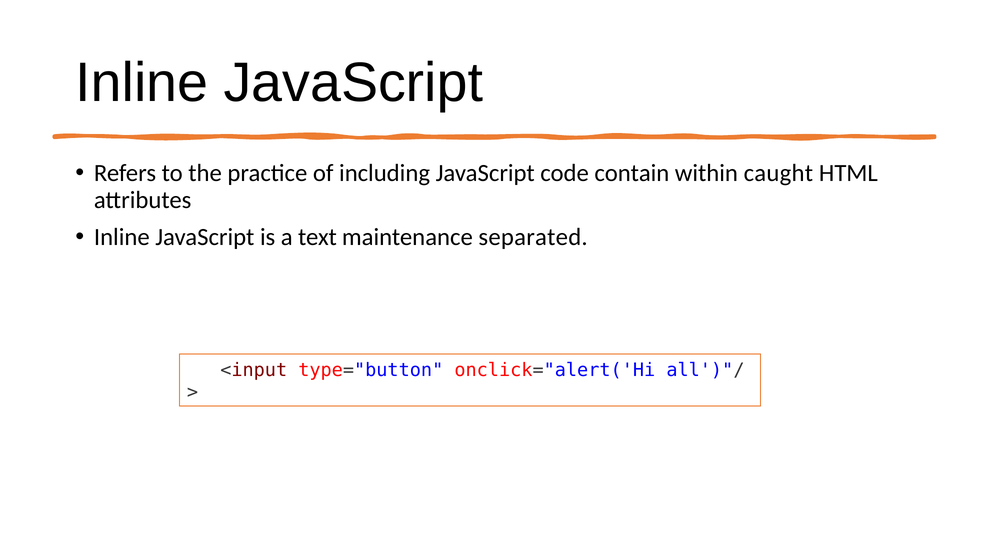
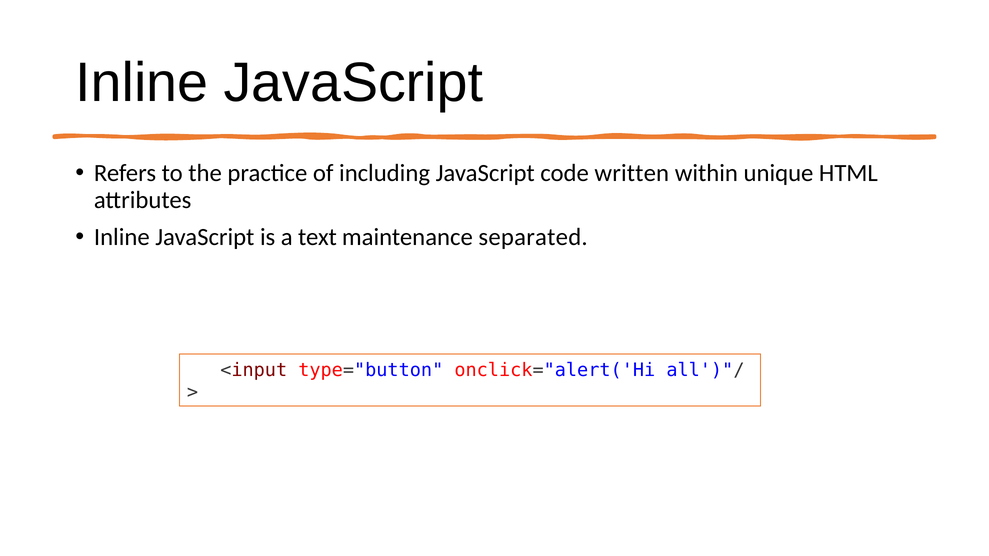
contain: contain -> written
caught: caught -> unique
